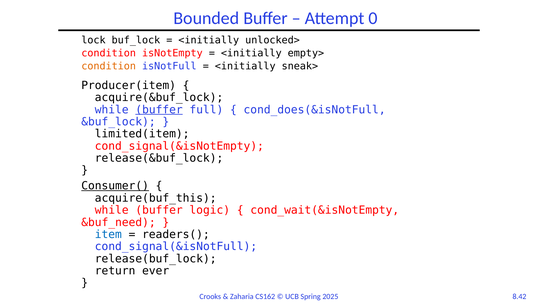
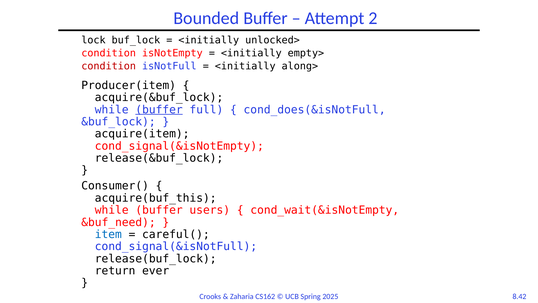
0: 0 -> 2
condition at (109, 66) colour: orange -> red
sneak>: sneak> -> along>
limited(item: limited(item -> acquire(item
Consumer( underline: present -> none
logic: logic -> users
readers(: readers( -> careful(
